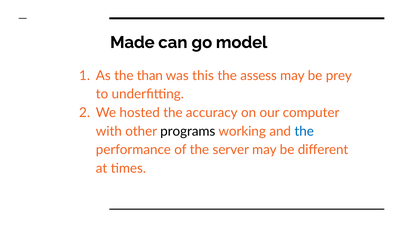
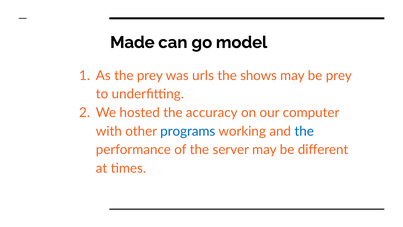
the than: than -> prey
this: this -> urls
assess: assess -> shows
programs colour: black -> blue
